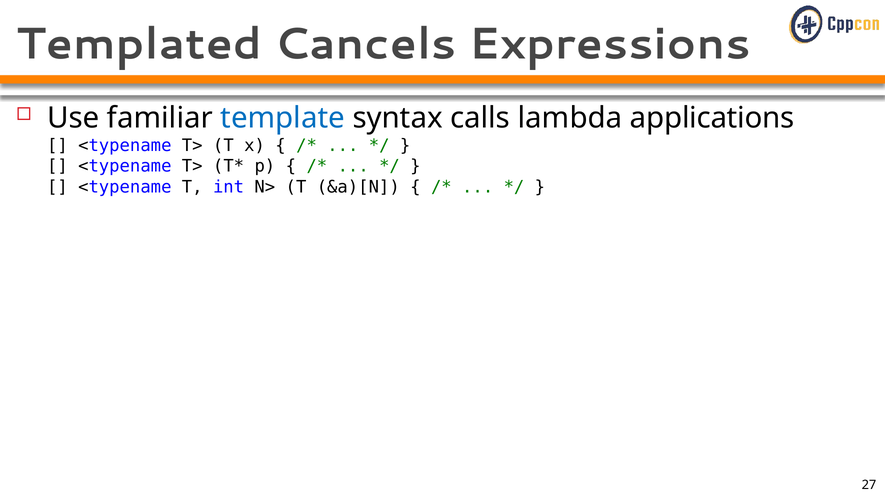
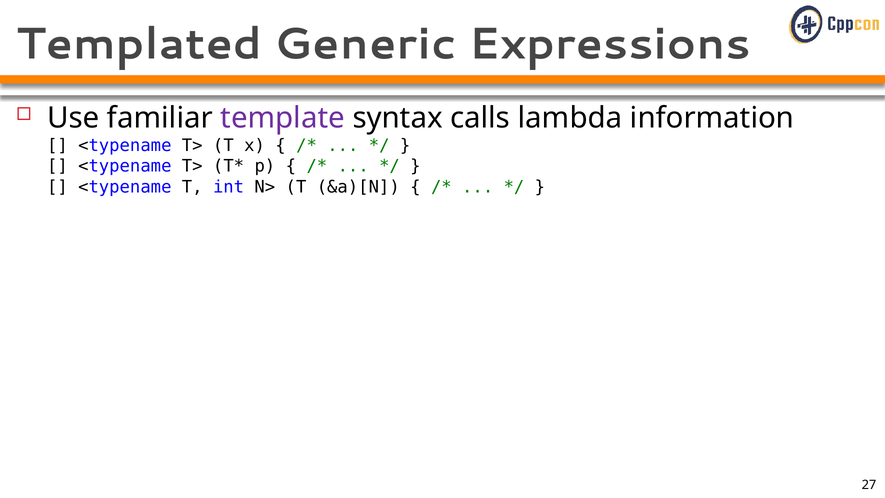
Cancels: Cancels -> Generic
template colour: blue -> purple
applications: applications -> information
